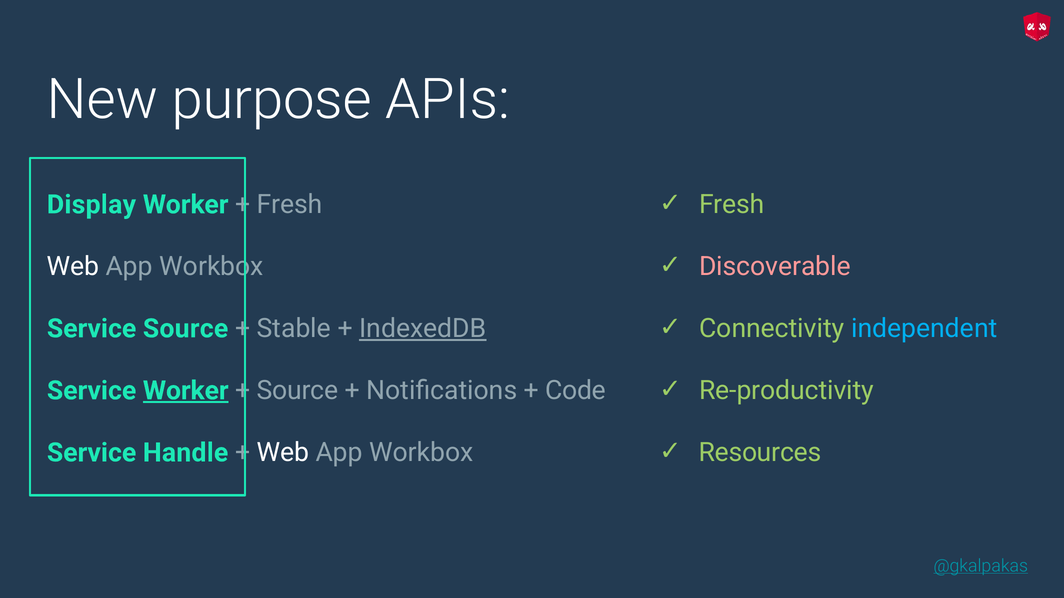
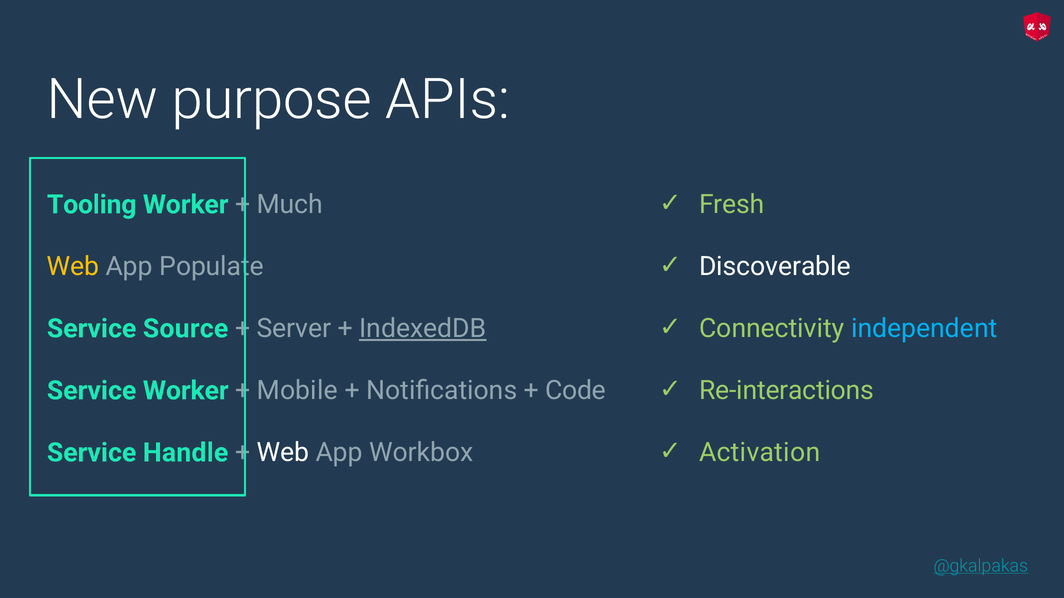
Display: Display -> Tooling
Fresh at (290, 205): Fresh -> Much
Web at (73, 267) colour: white -> yellow
Workbox at (212, 267): Workbox -> Populate
Discoverable colour: pink -> white
Stable: Stable -> Server
Worker at (186, 391) underline: present -> none
Source at (297, 391): Source -> Mobile
Re-productivity: Re-productivity -> Re-interactions
Resources: Resources -> Activation
